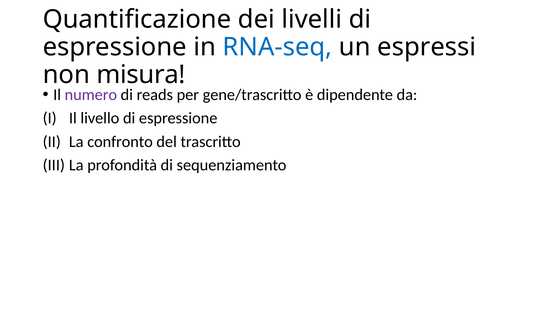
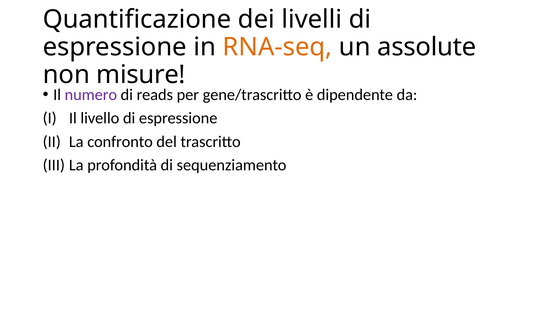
RNA-seq colour: blue -> orange
espressi: espressi -> assolute
misura: misura -> misure
